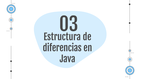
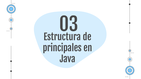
diferencias: diferencias -> principales
